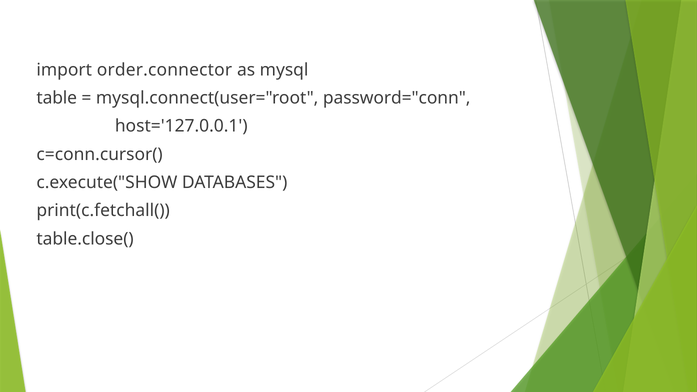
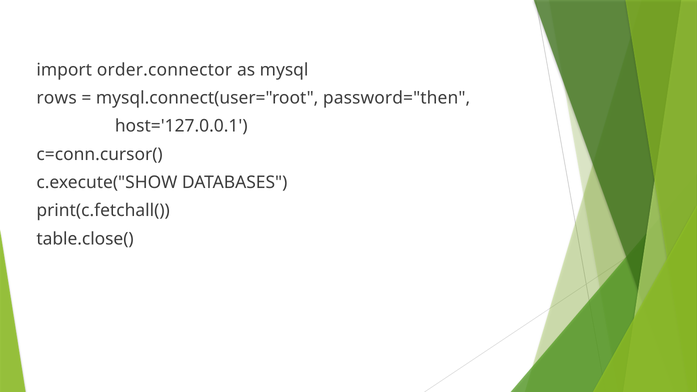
table: table -> rows
password="conn: password="conn -> password="then
